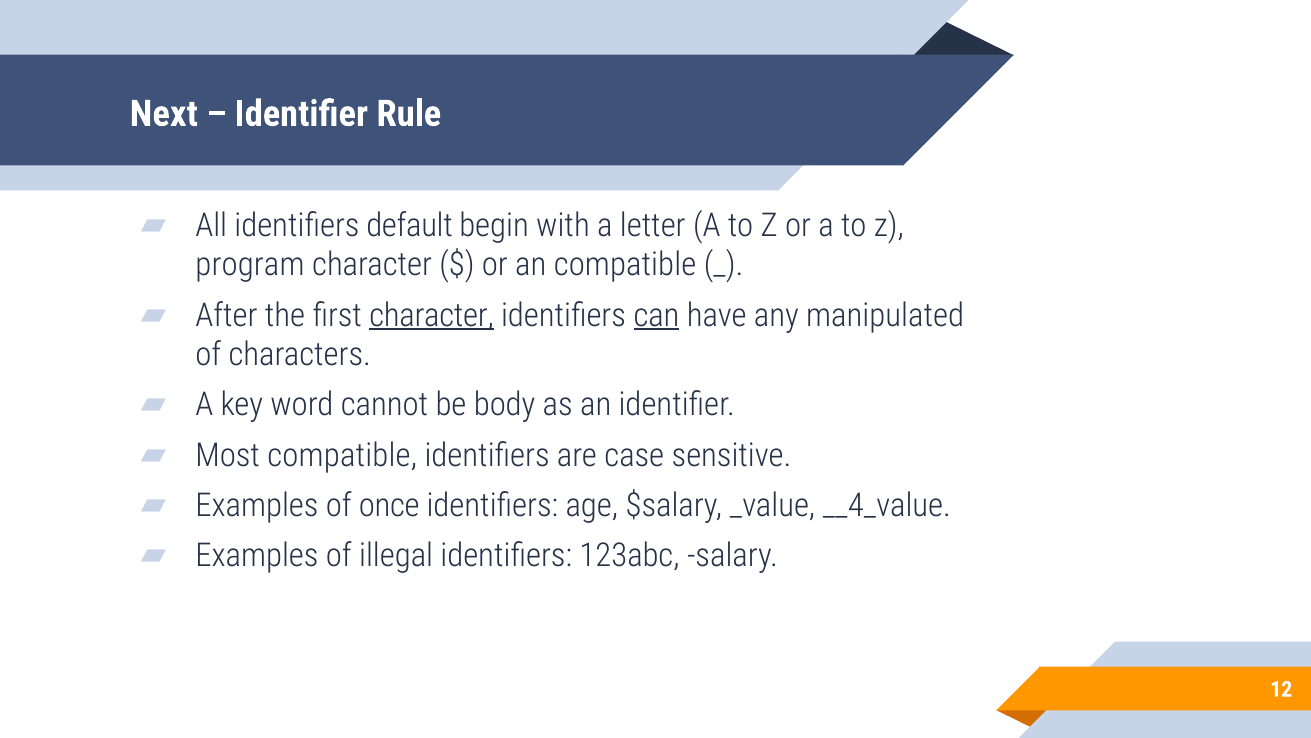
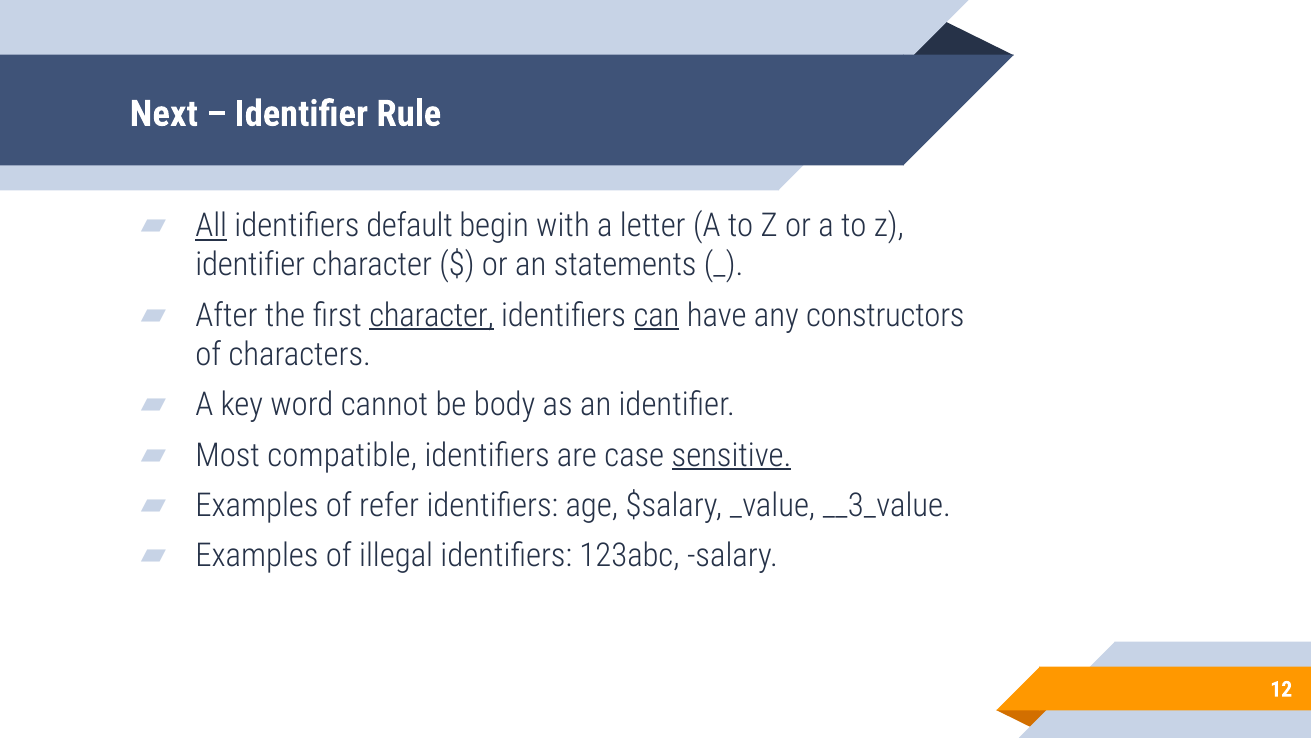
All underline: none -> present
program at (250, 265): program -> identifier
an compatible: compatible -> statements
manipulated: manipulated -> constructors
sensitive underline: none -> present
once: once -> refer
__4_value: __4_value -> __3_value
